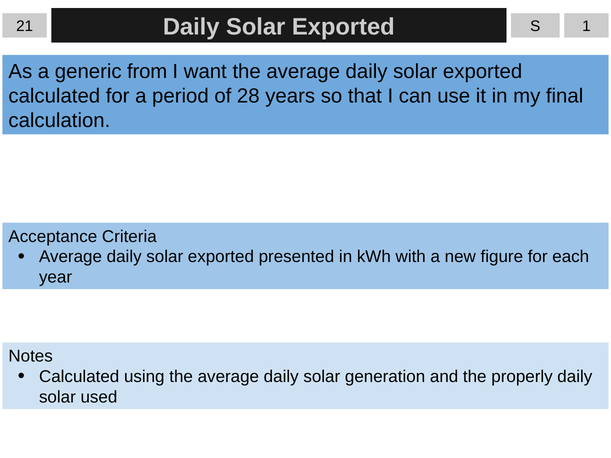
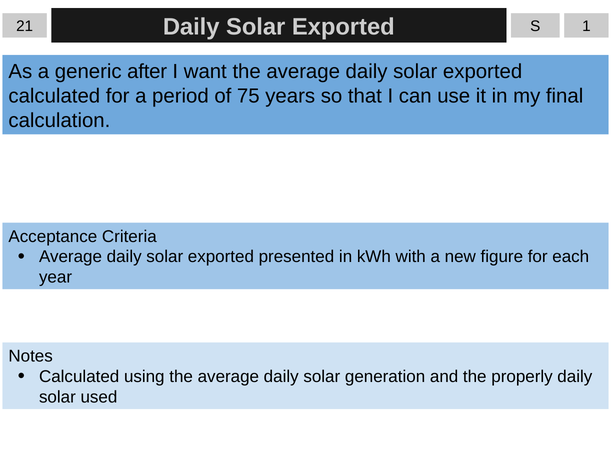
from: from -> after
28: 28 -> 75
